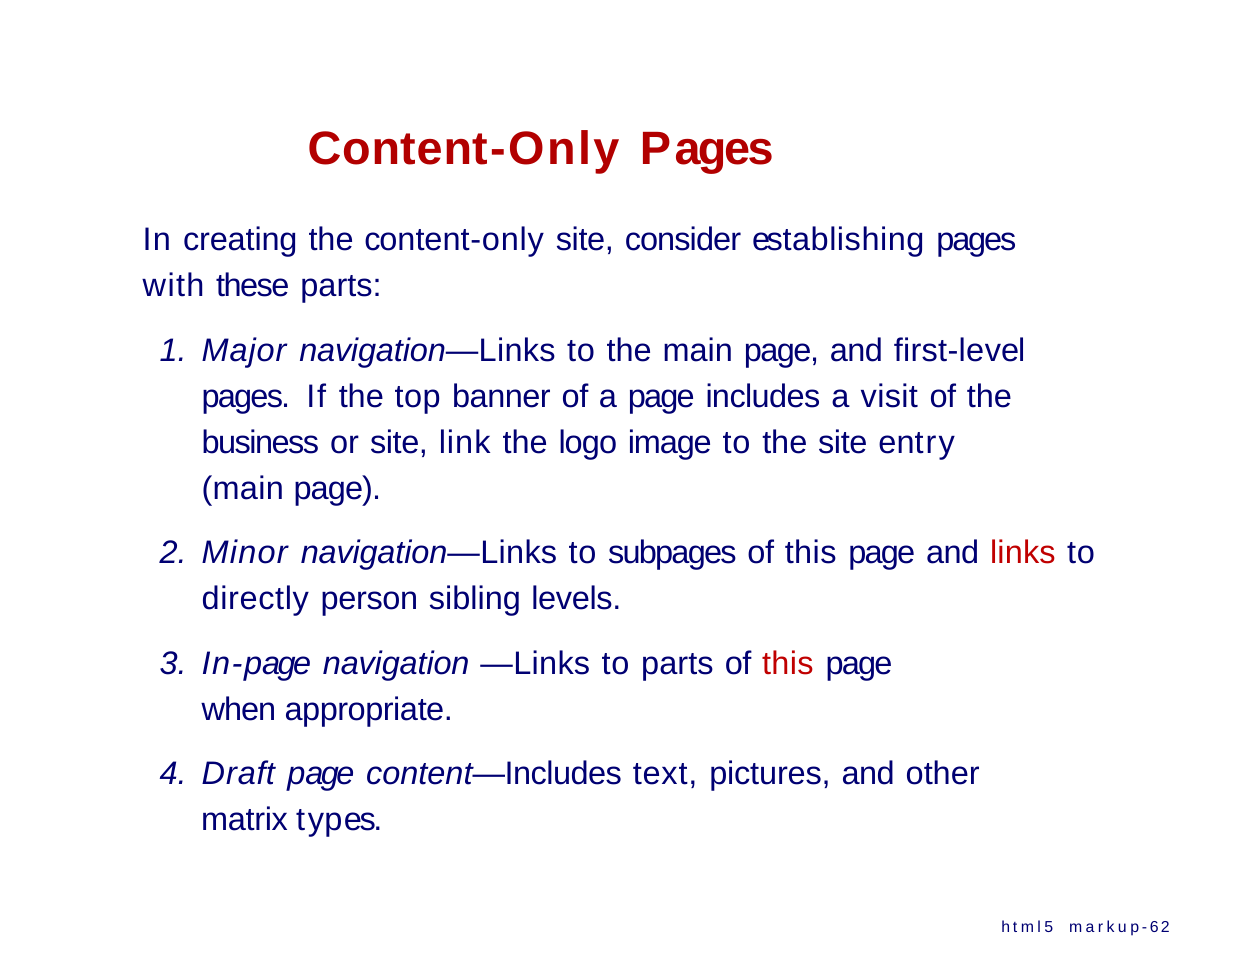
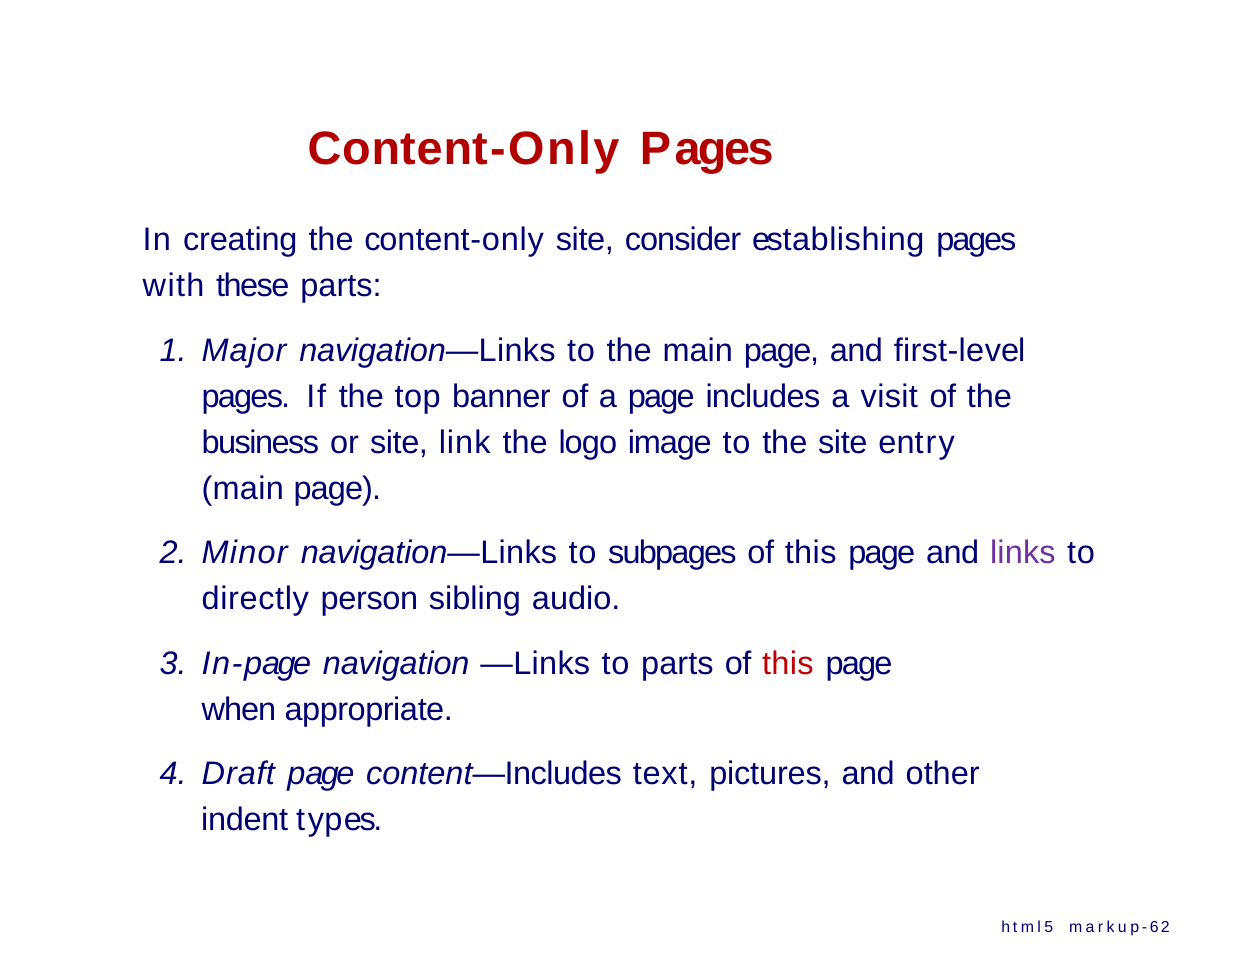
links colour: red -> purple
levels: levels -> audio
matrix: matrix -> indent
